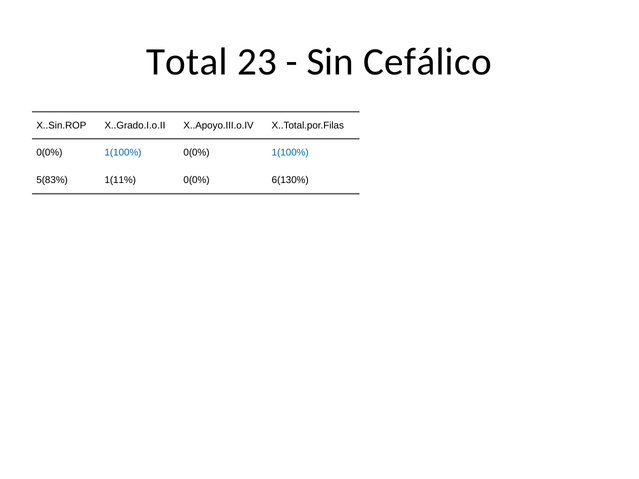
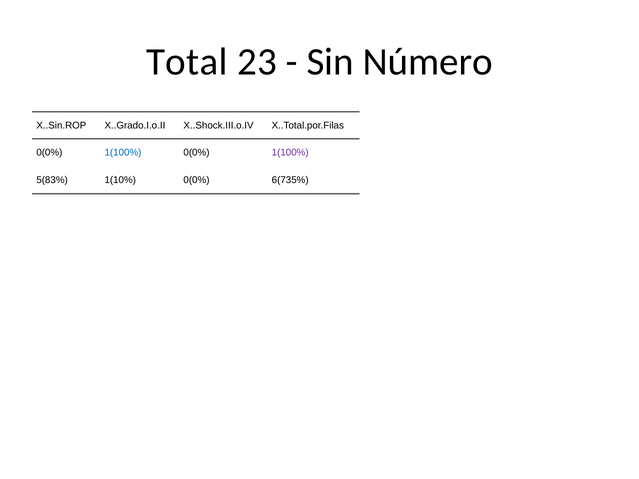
Cefálico: Cefálico -> Número
X..Apoyo.III.o.IV: X..Apoyo.III.o.IV -> X..Shock.III.o.IV
1(100% at (290, 153) colour: blue -> purple
1(11%: 1(11% -> 1(10%
6(130%: 6(130% -> 6(735%
